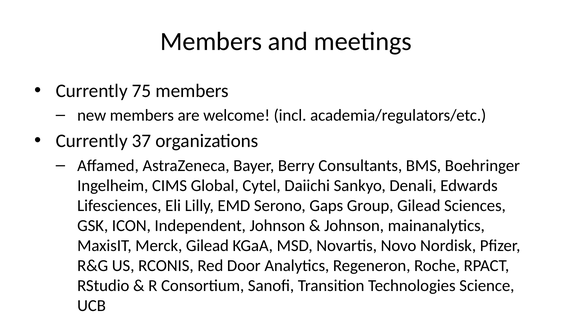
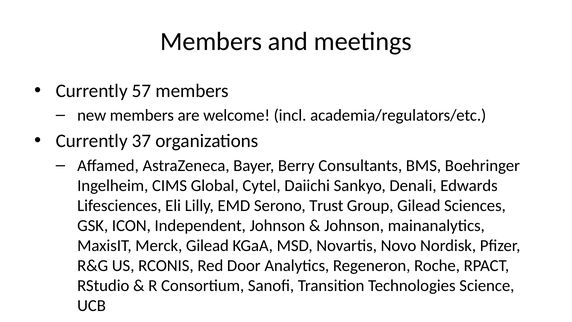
75: 75 -> 57
Gaps: Gaps -> Trust
